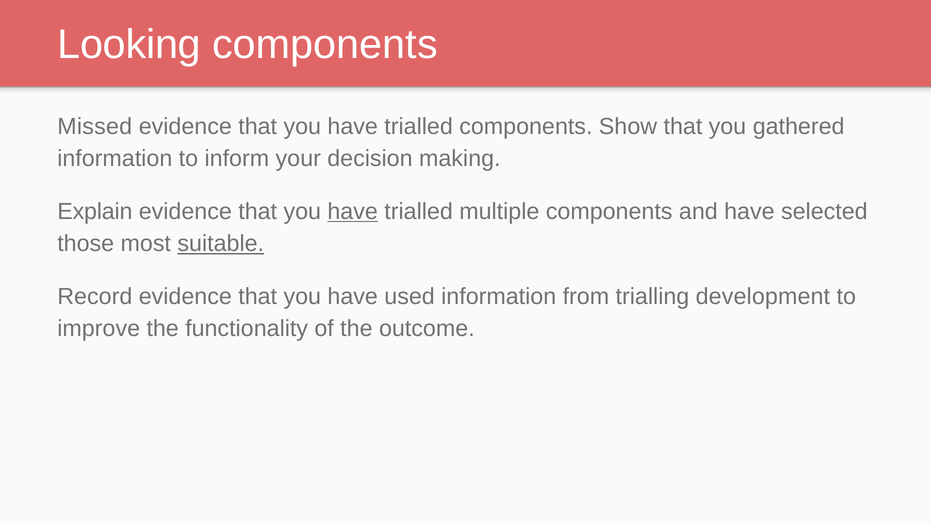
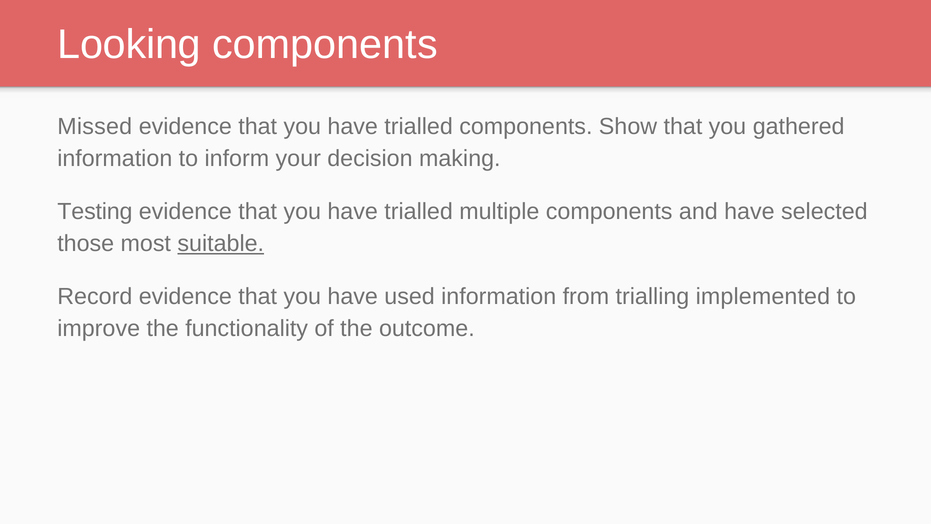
Explain: Explain -> Testing
have at (353, 211) underline: present -> none
development: development -> implemented
